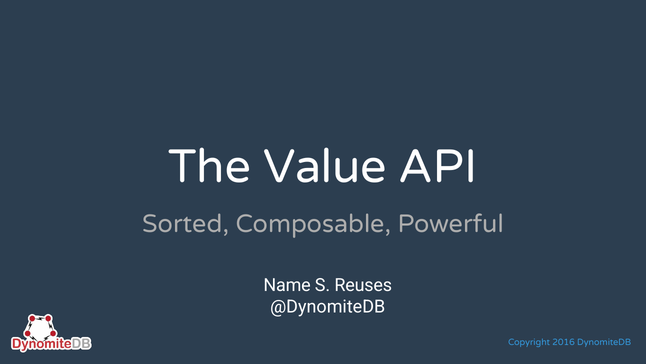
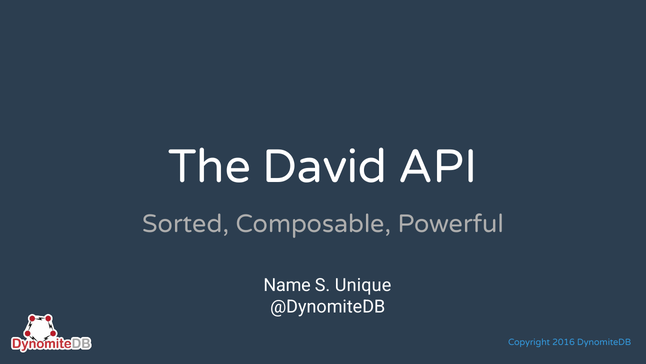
Value: Value -> David
Reuses: Reuses -> Unique
